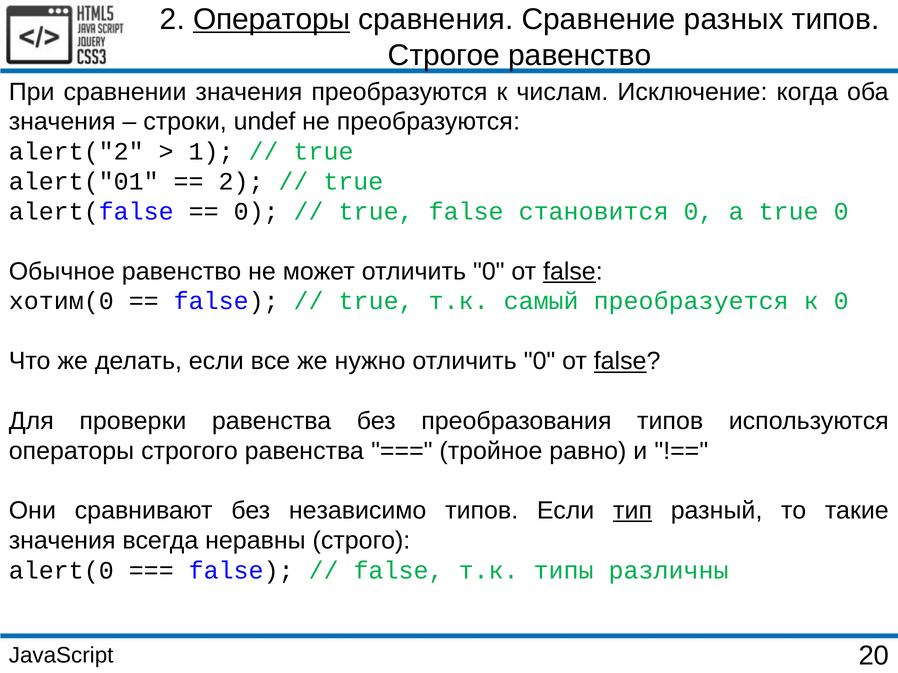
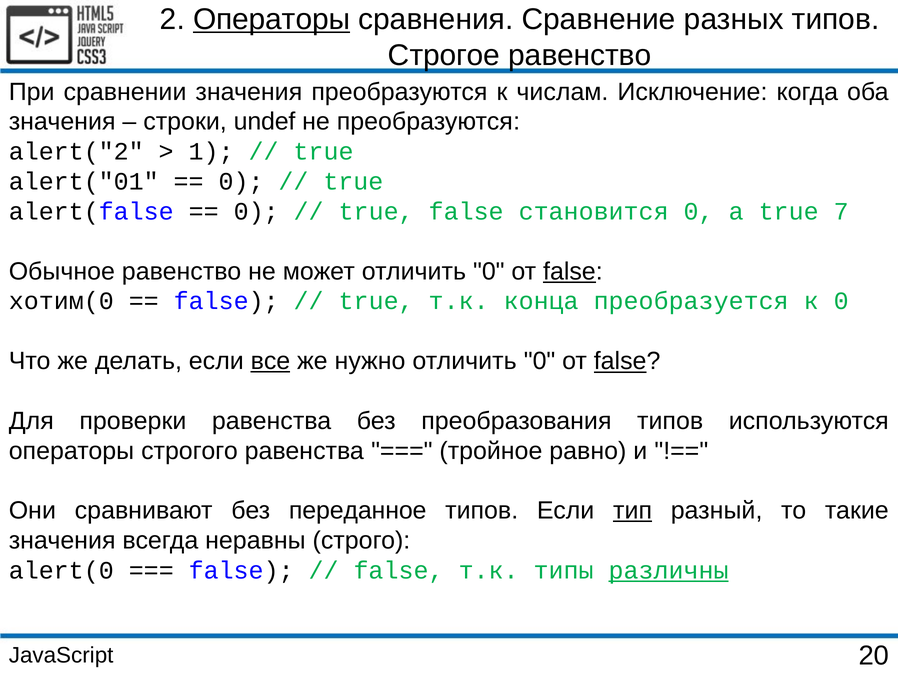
2 at (241, 182): 2 -> 0
true 0: 0 -> 7
самый: самый -> конца
все underline: none -> present
независимо: независимо -> переданное
различны underline: none -> present
